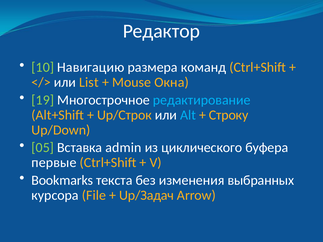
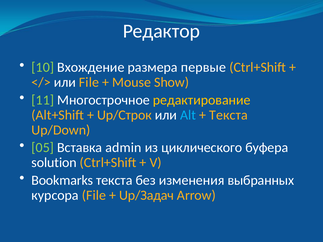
Навигацию: Навигацию -> Вхождение
команд: команд -> первые
или List: List -> File
Окна: Окна -> Show
19: 19 -> 11
редактирование colour: light blue -> yellow
Строку at (229, 115): Строку -> Текста
первые: первые -> solution
